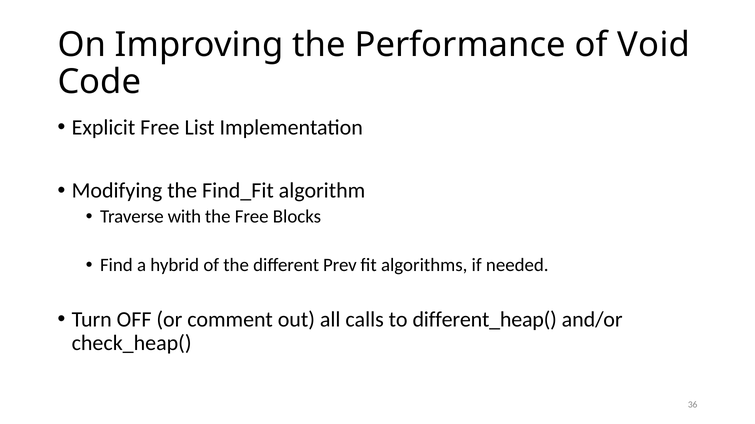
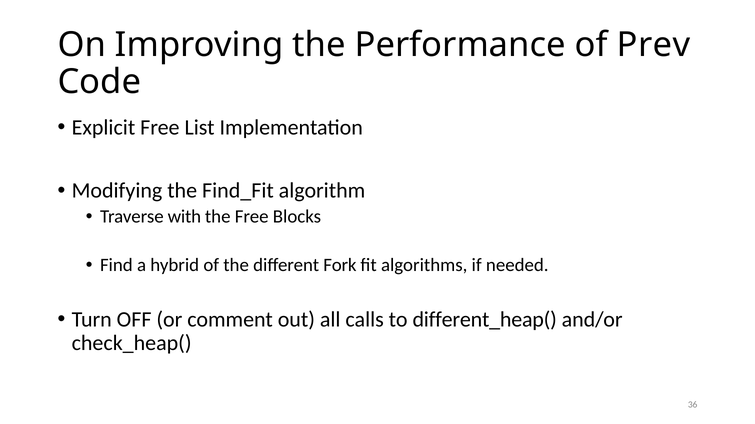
Void: Void -> Prev
Prev: Prev -> Fork
